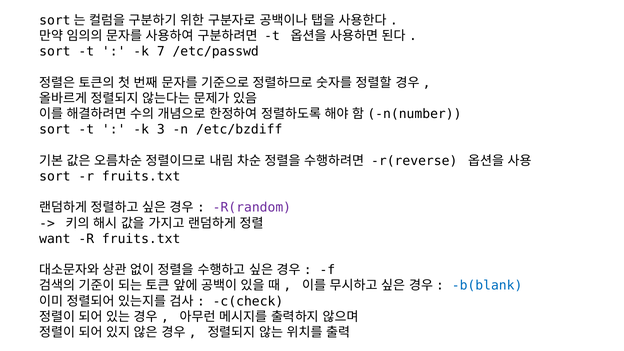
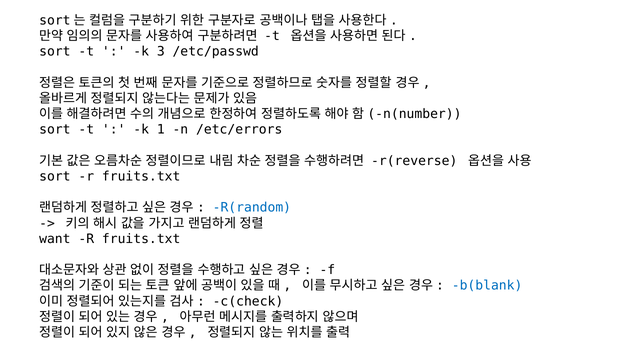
7: 7 -> 3
3: 3 -> 1
/etc/bzdiff: /etc/bzdiff -> /etc/errors
R(random colour: purple -> blue
